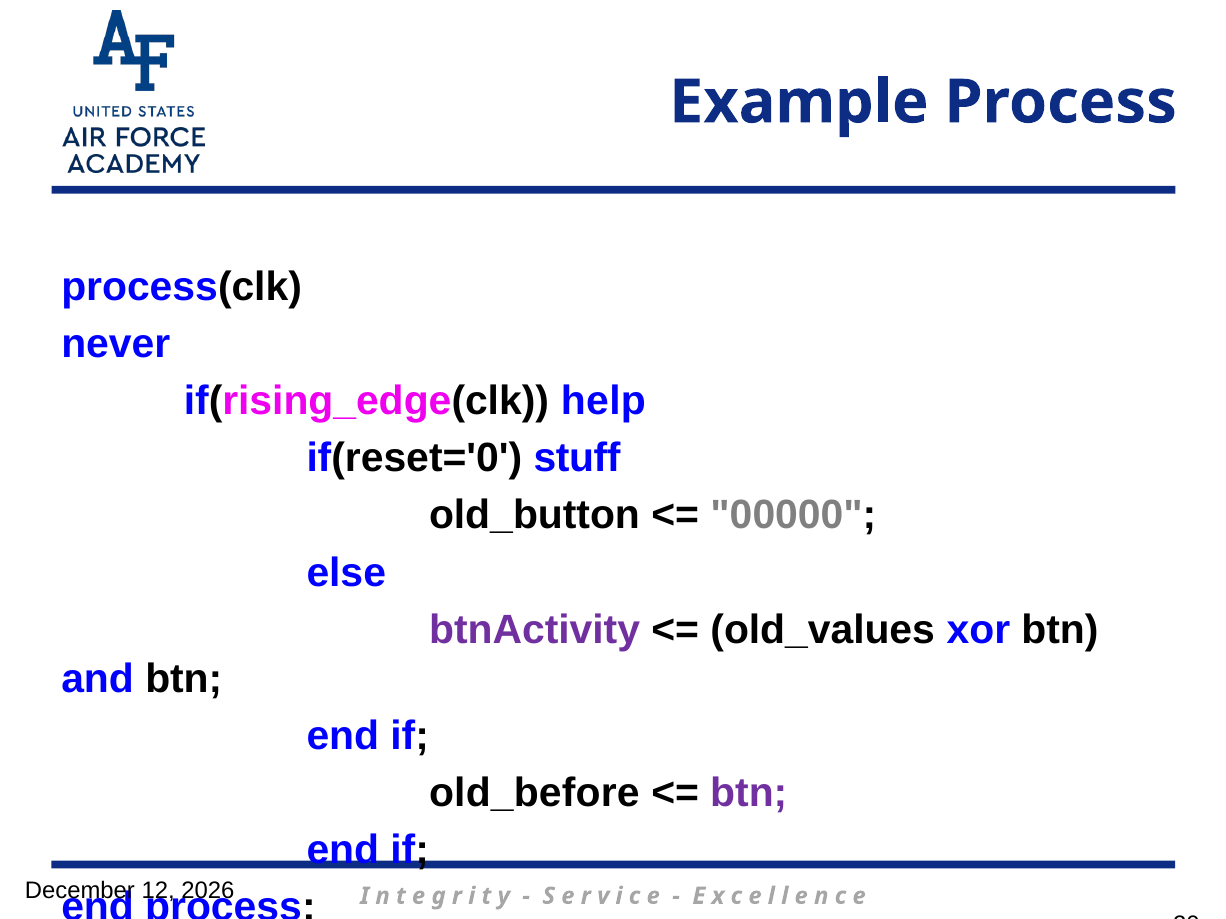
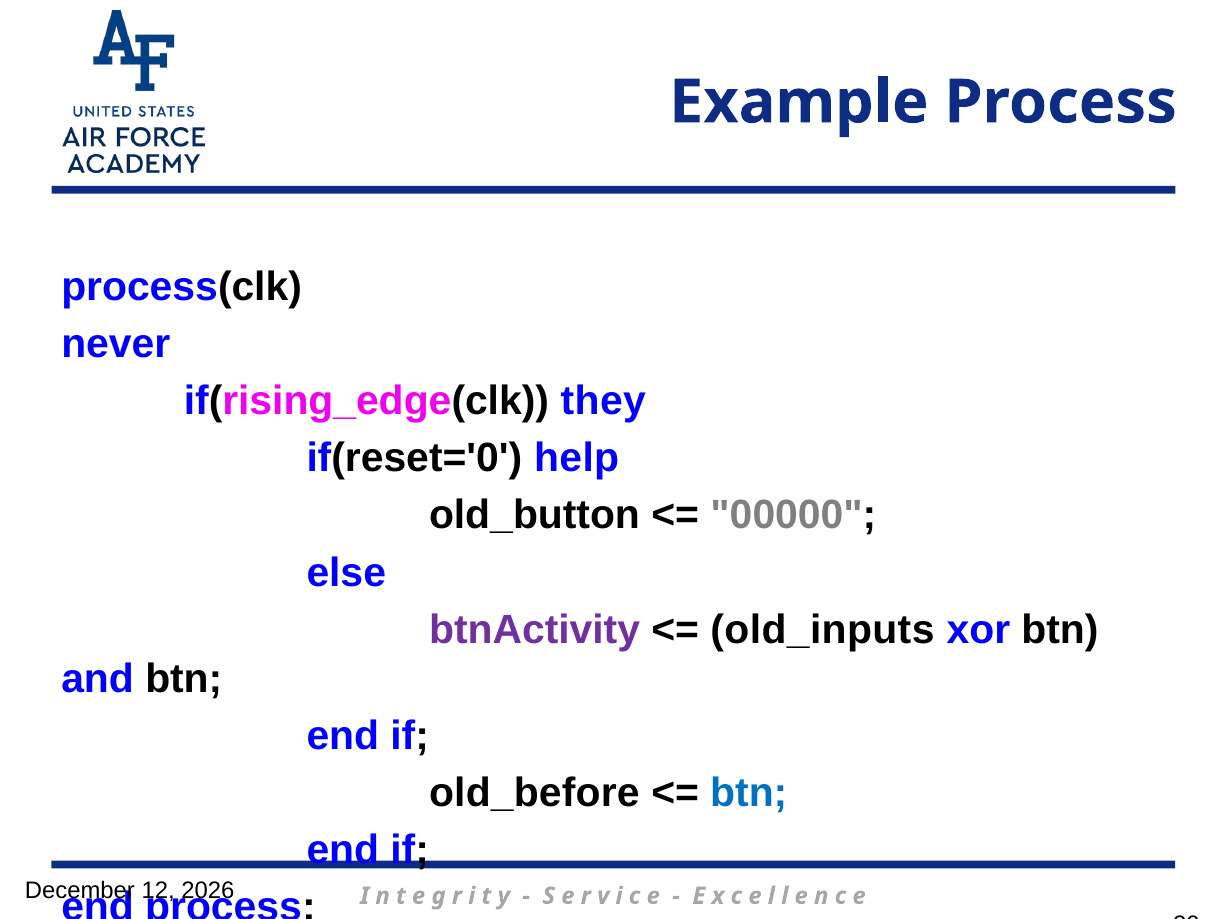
help: help -> they
stuff: stuff -> help
old_values: old_values -> old_inputs
btn at (749, 793) colour: purple -> blue
